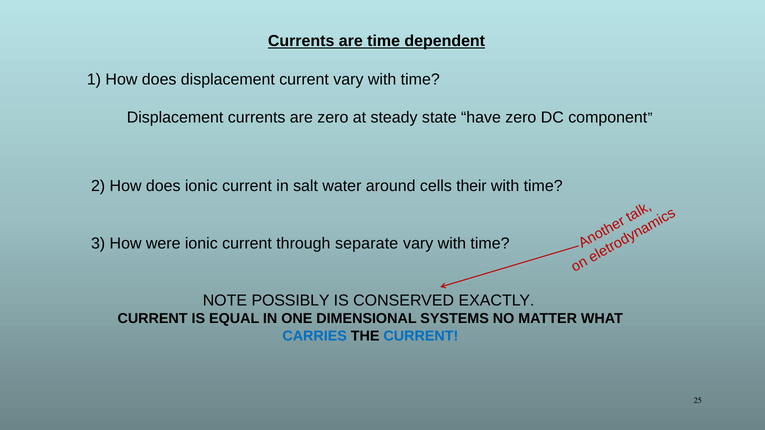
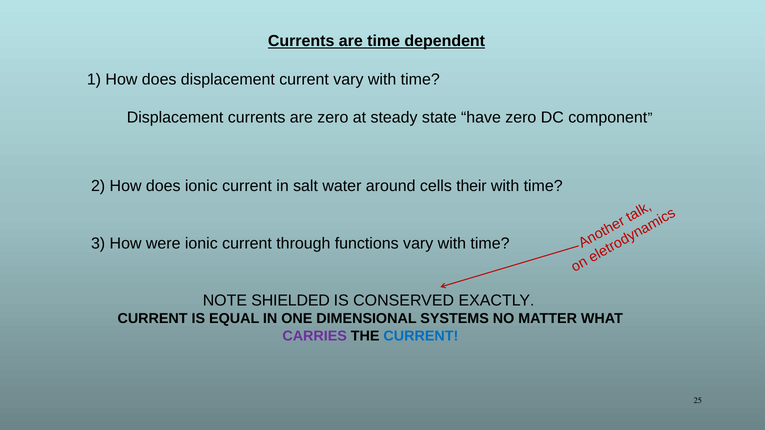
separate: separate -> functions
POSSIBLY: POSSIBLY -> SHIELDED
CARRIES colour: blue -> purple
